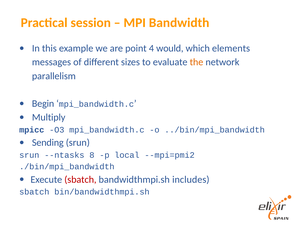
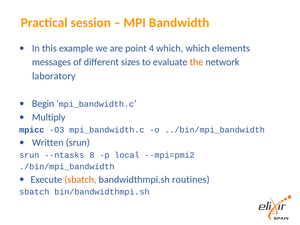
4 would: would -> which
parallelism: parallelism -> laboratory
Sending: Sending -> Written
sbatch at (80, 179) colour: red -> orange
includes: includes -> routines
